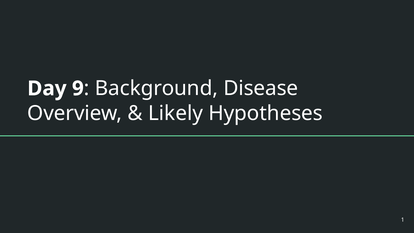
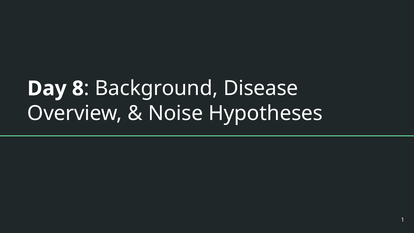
9: 9 -> 8
Likely: Likely -> Noise
